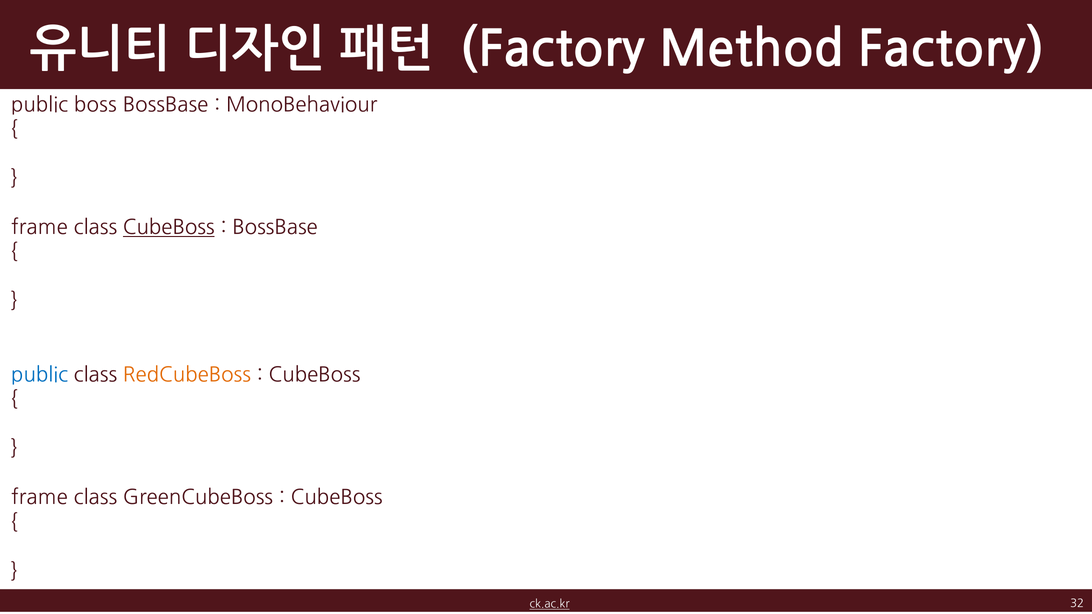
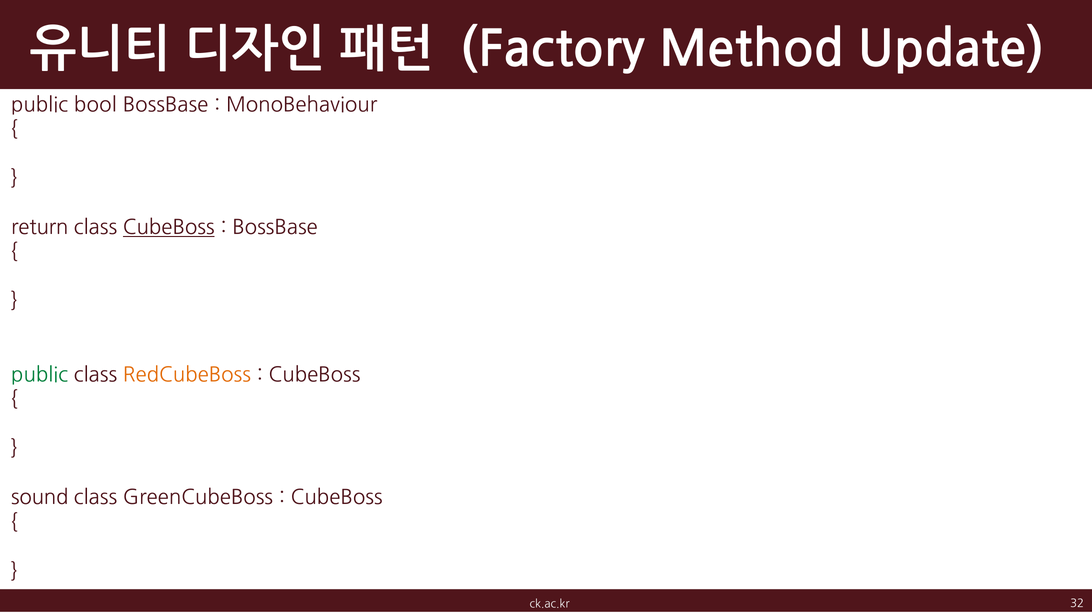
Method Factory: Factory -> Update
boss: boss -> bool
frame at (40, 228): frame -> return
public at (40, 375) colour: blue -> green
frame at (40, 498): frame -> sound
ck.ac.kr underline: present -> none
